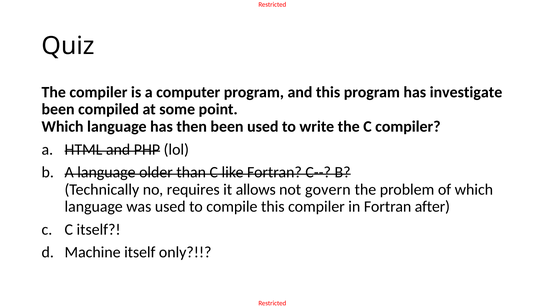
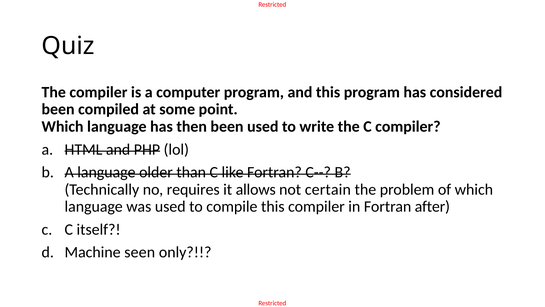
investigate: investigate -> considered
govern: govern -> certain
Machine itself: itself -> seen
